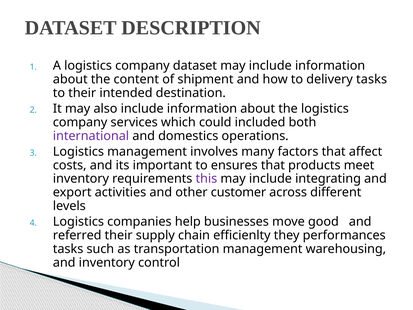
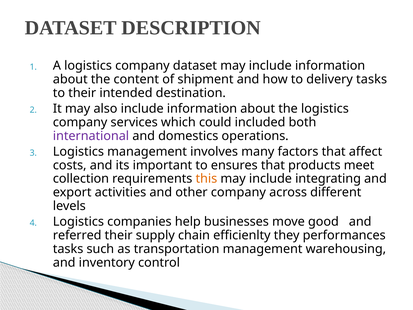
inventory at (81, 179): inventory -> collection
this colour: purple -> orange
other customer: customer -> company
